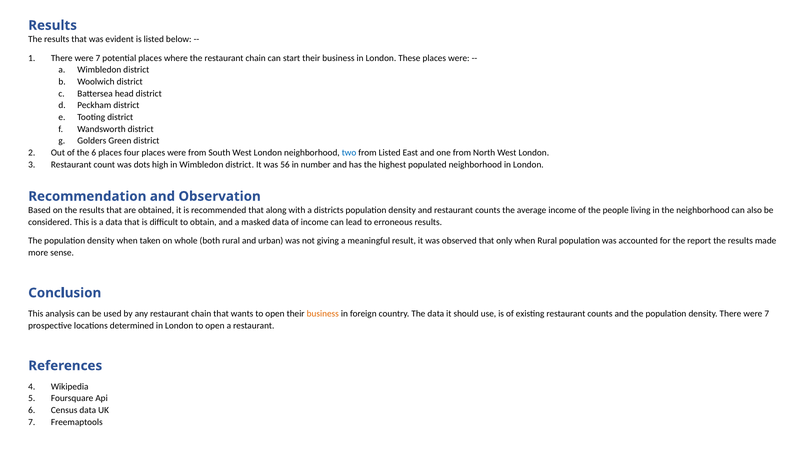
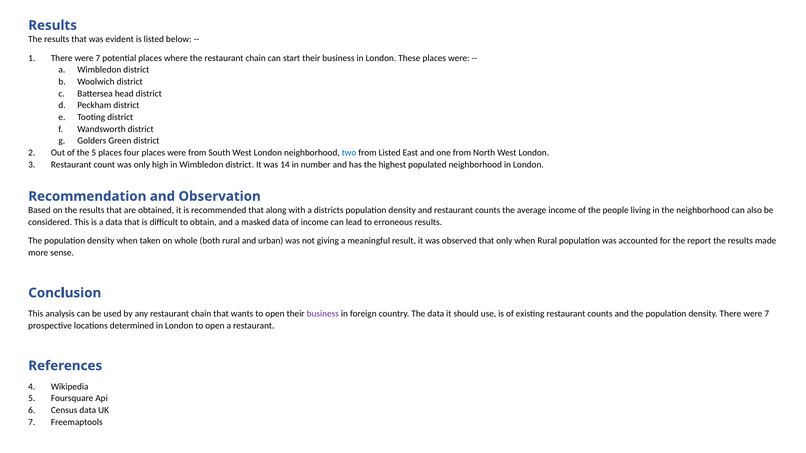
the 6: 6 -> 5
was dots: dots -> only
56: 56 -> 14
business at (323, 314) colour: orange -> purple
